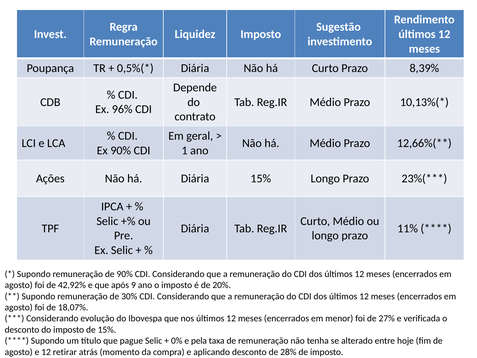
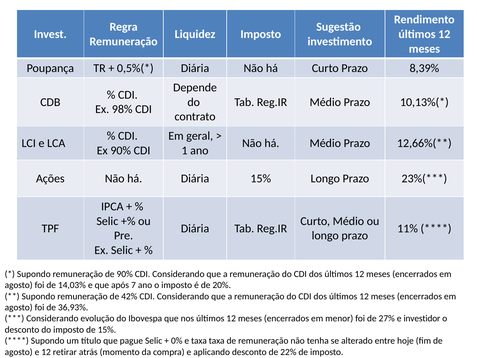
96%: 96% -> 98%
42,92%: 42,92% -> 14,03%
9: 9 -> 7
30%: 30% -> 42%
18,07%: 18,07% -> 36,93%
verificada: verificada -> investidor
e pela: pela -> taxa
28%: 28% -> 22%
